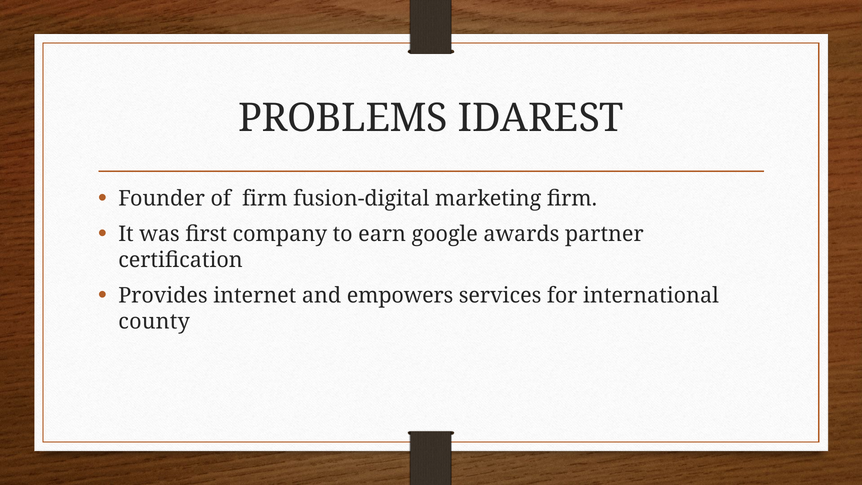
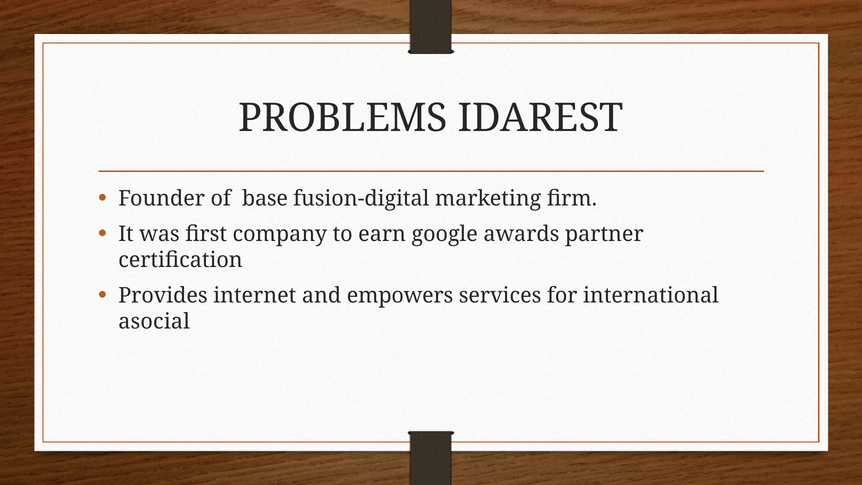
of firm: firm -> base
county: county -> asocial
